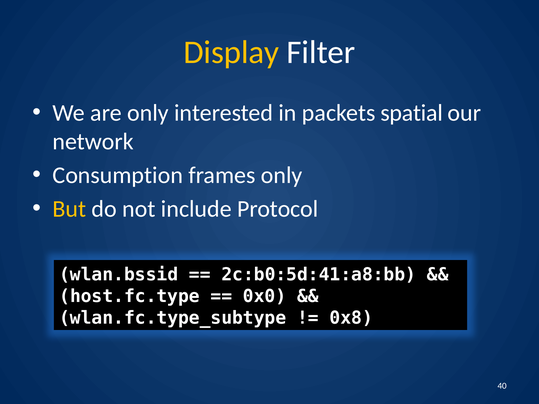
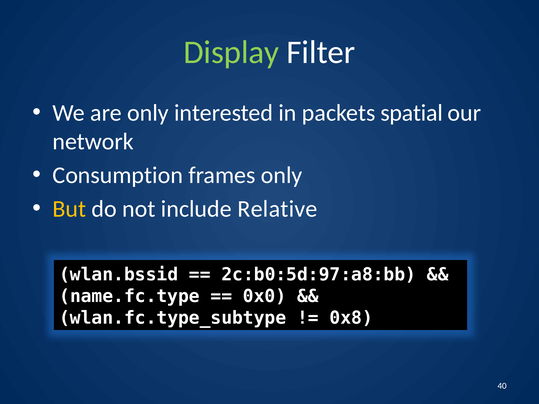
Display colour: yellow -> light green
Protocol: Protocol -> Relative
2c:b0:5d:41:a8:bb: 2c:b0:5d:41:a8:bb -> 2c:b0:5d:97:a8:bb
host.fc.type: host.fc.type -> name.fc.type
